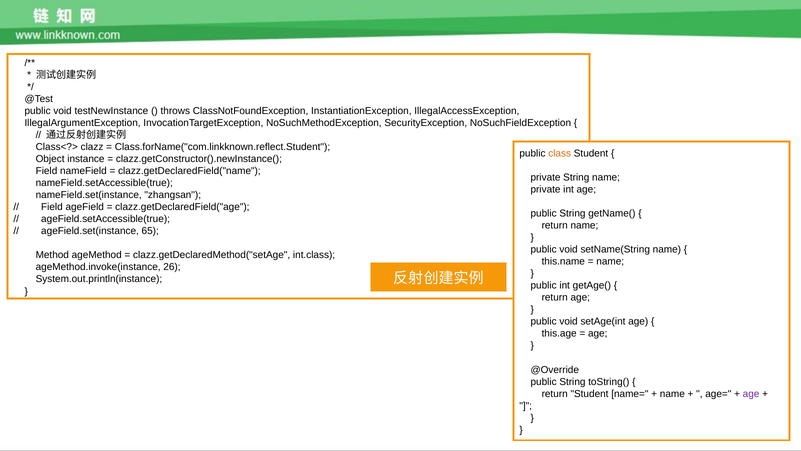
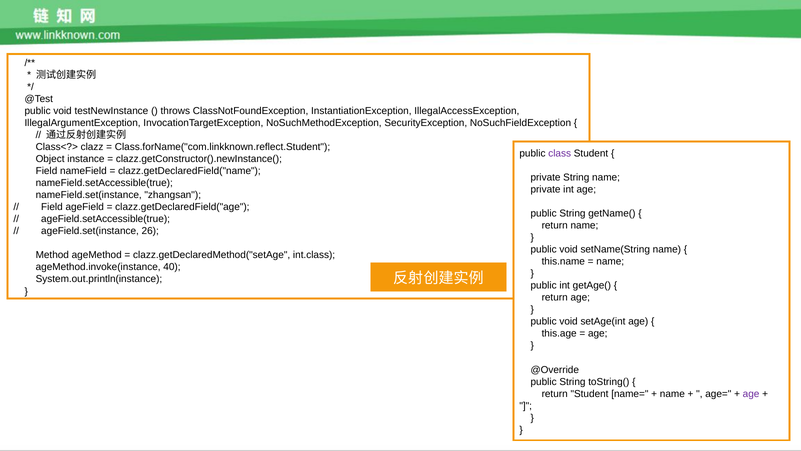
class colour: orange -> purple
65: 65 -> 26
26: 26 -> 40
